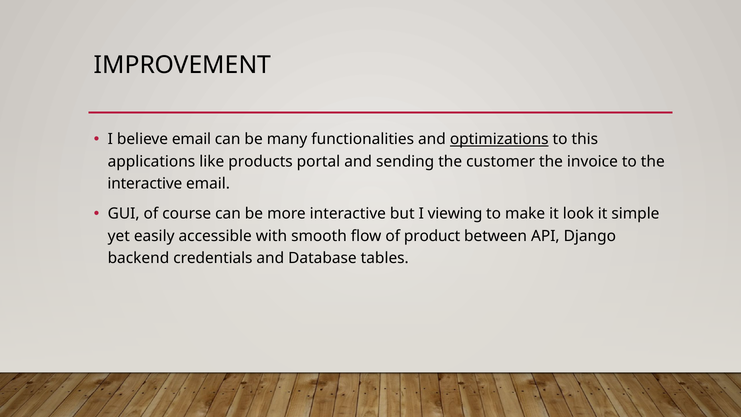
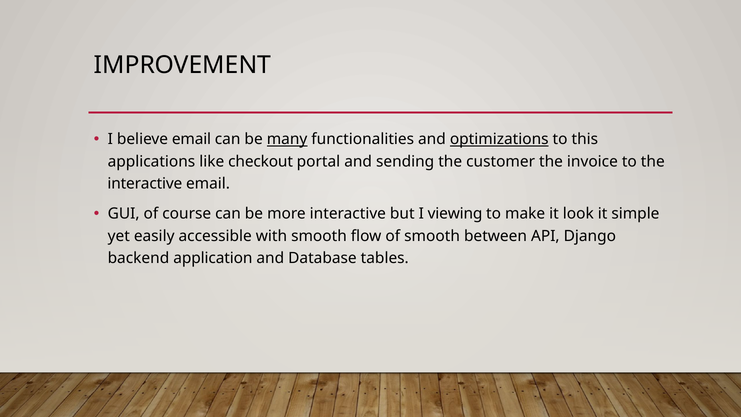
many underline: none -> present
products: products -> checkout
of product: product -> smooth
credentials: credentials -> application
